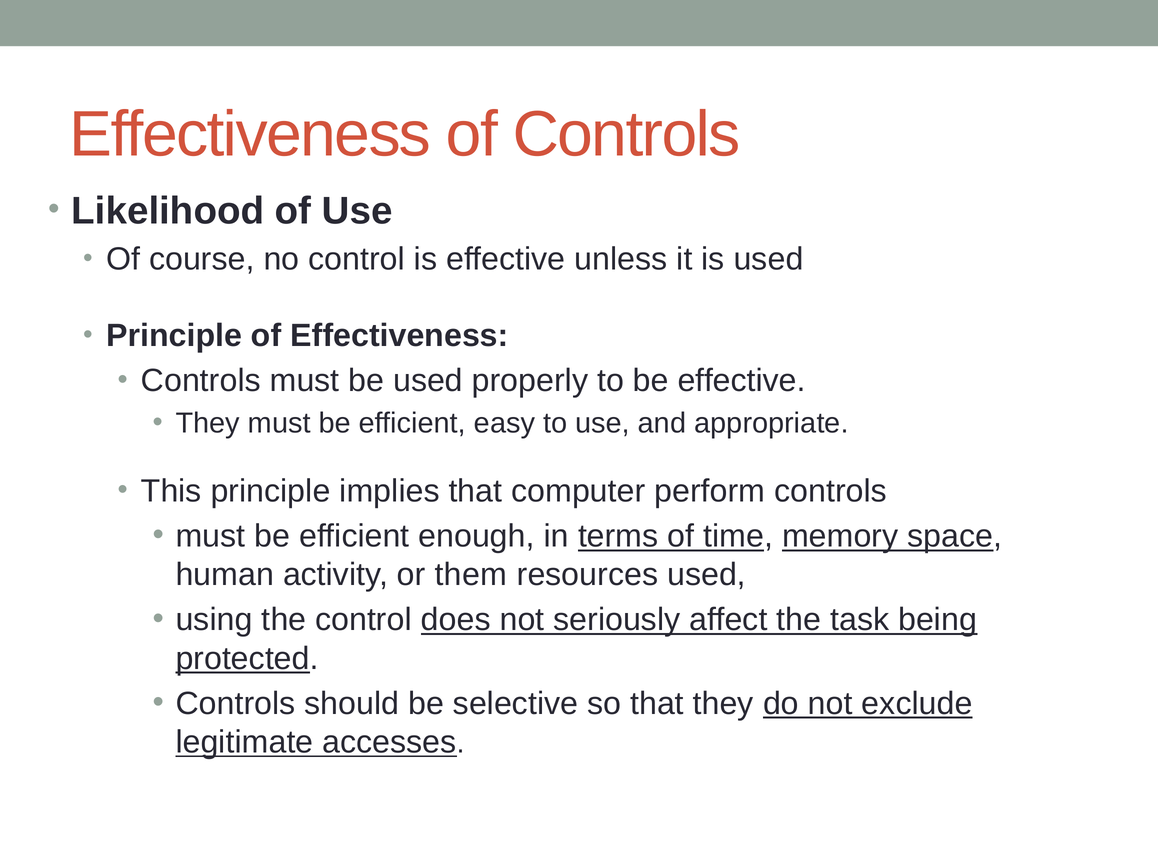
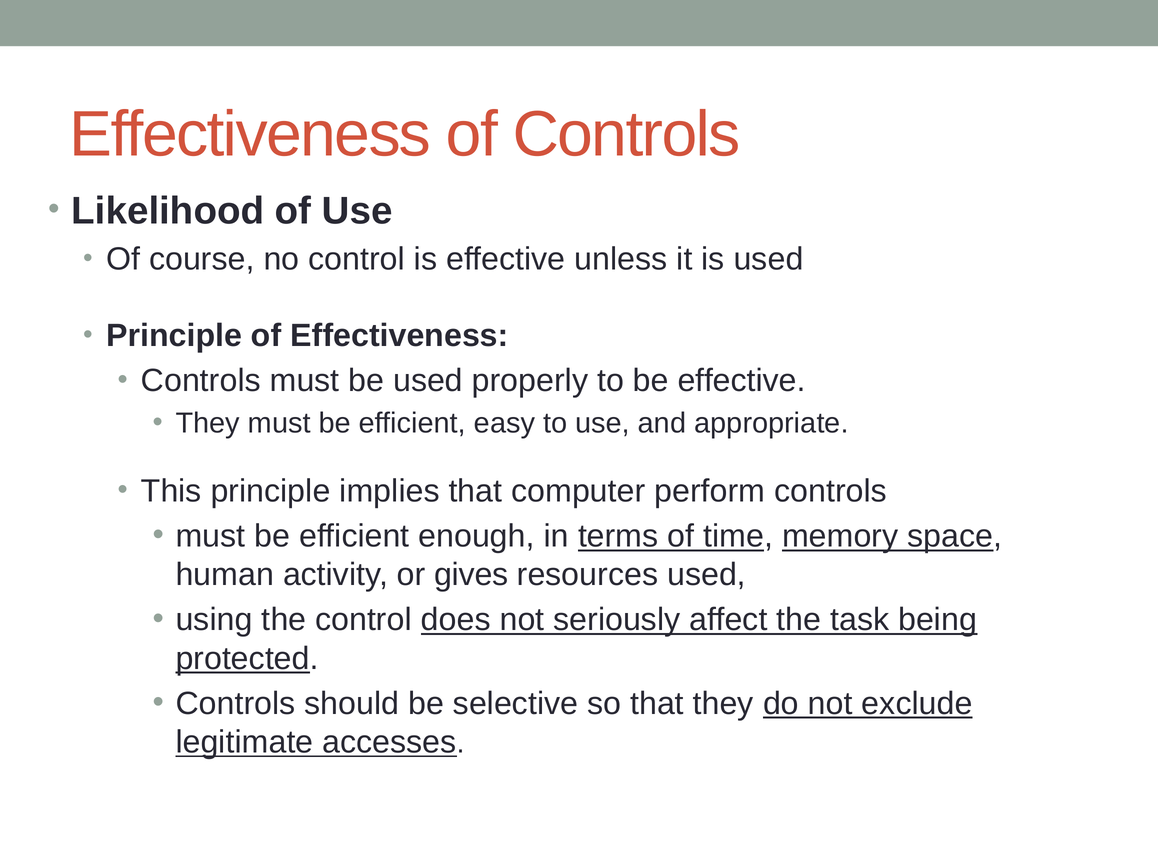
them: them -> gives
